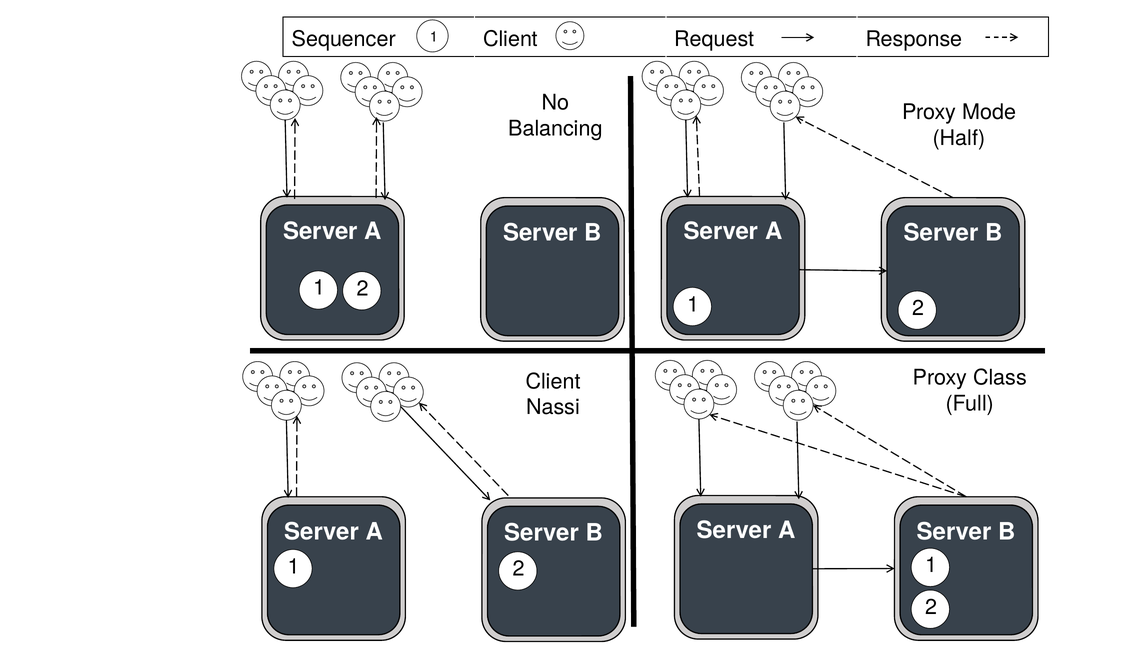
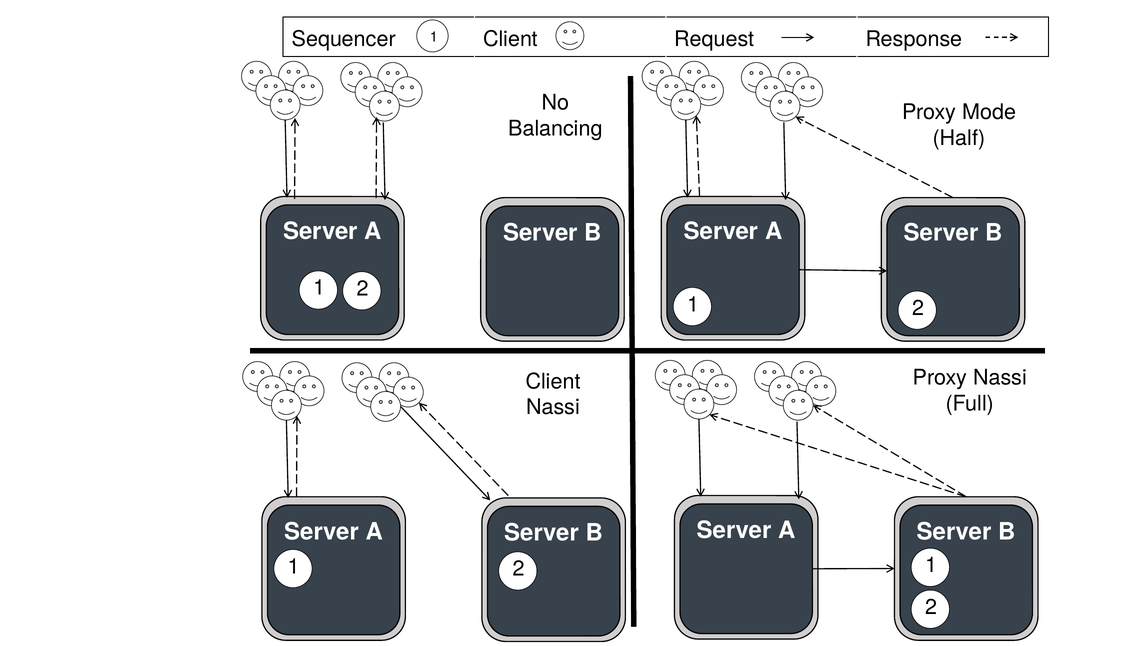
Proxy Class: Class -> Nassi
